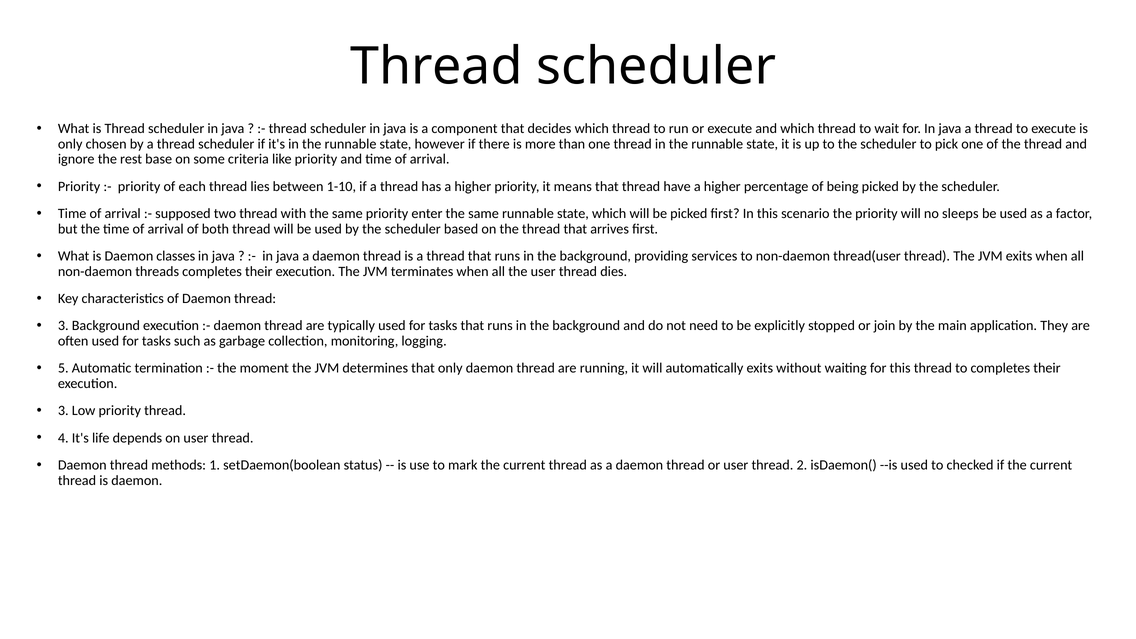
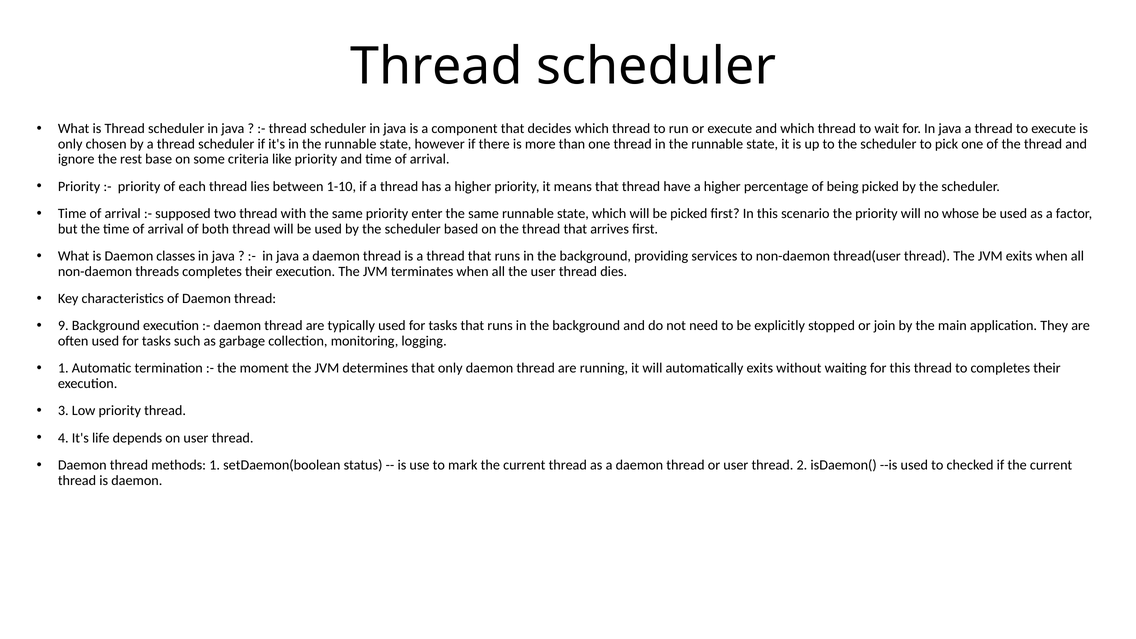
sleeps: sleeps -> whose
3 at (63, 326): 3 -> 9
5 at (63, 368): 5 -> 1
